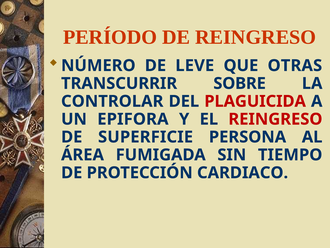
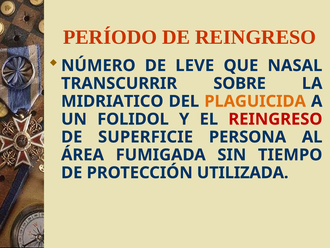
OTRAS: OTRAS -> NASAL
CONTROLAR: CONTROLAR -> MIDRIATICO
PLAGUICIDA colour: red -> orange
EPIFORA: EPIFORA -> FOLIDOL
CARDIACO: CARDIACO -> UTILIZADA
